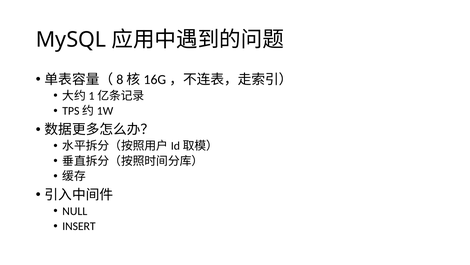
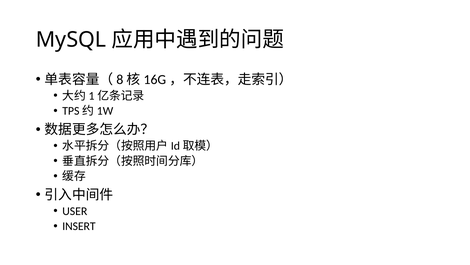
NULL: NULL -> USER
